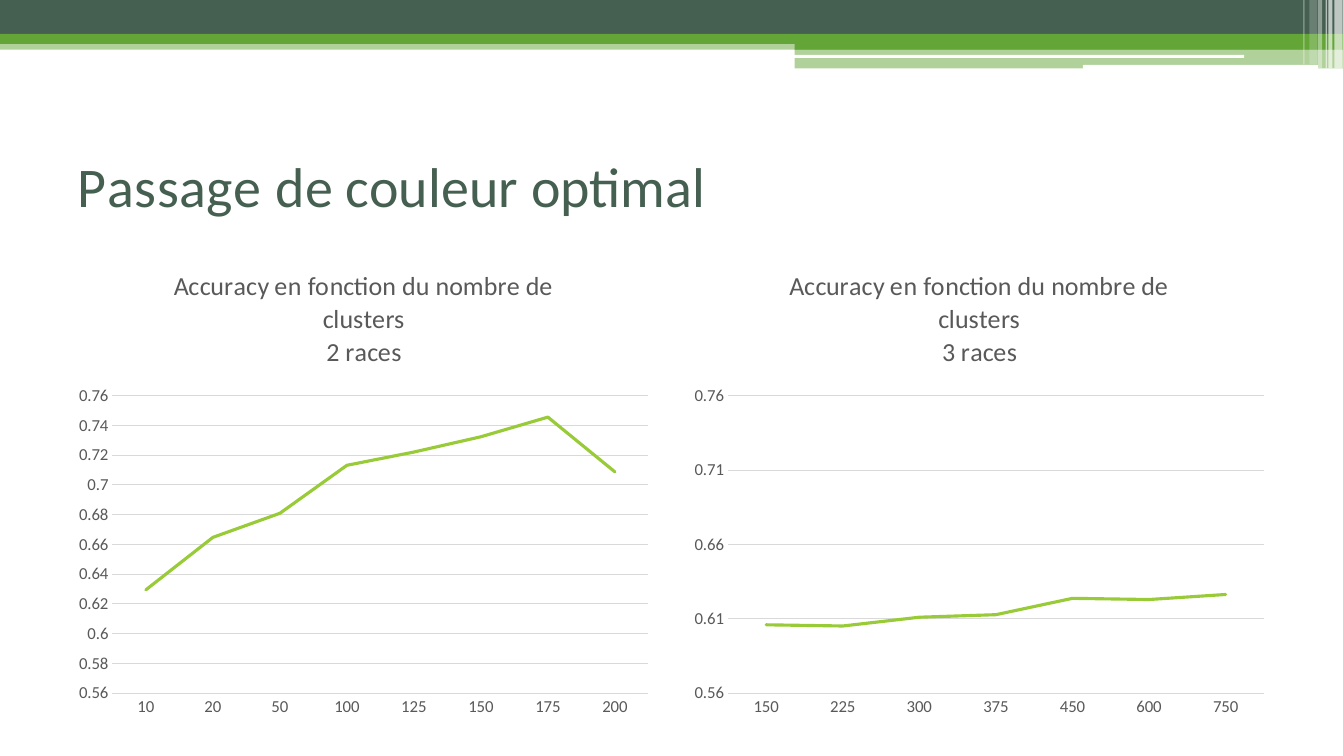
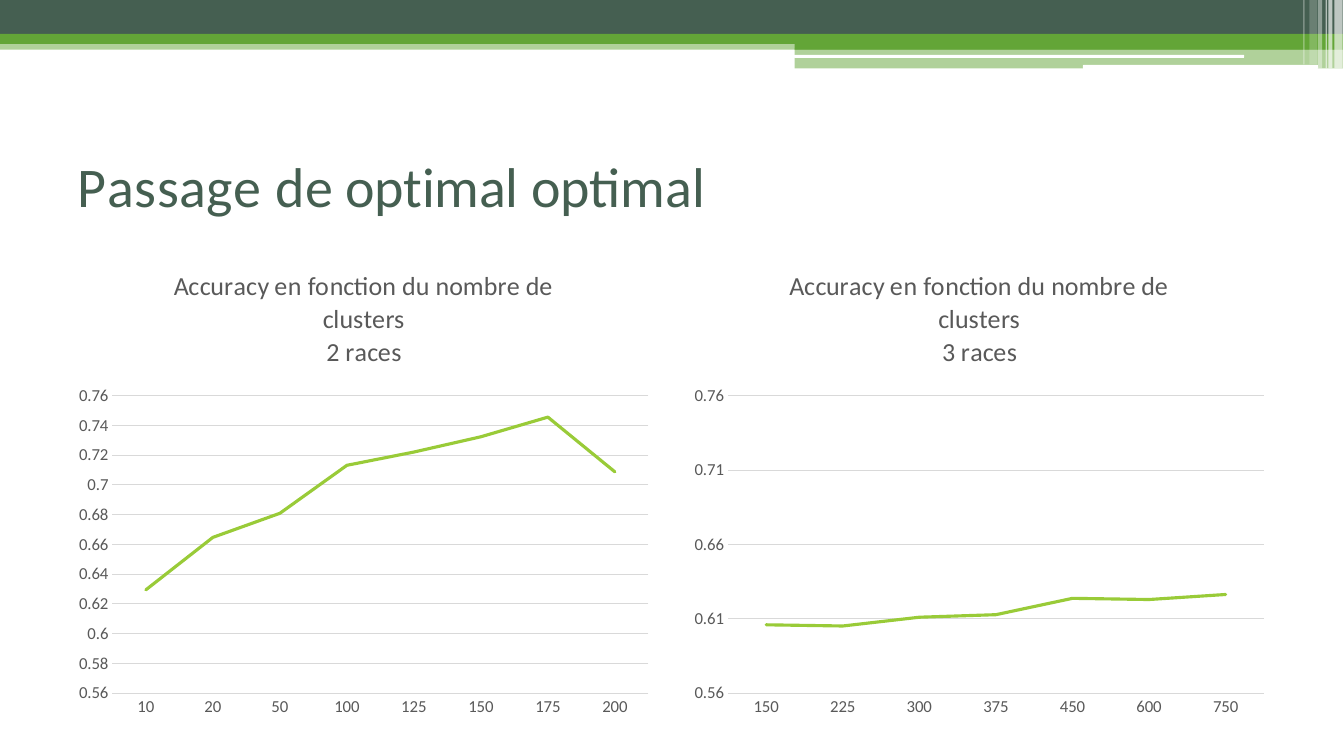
de couleur: couleur -> optimal
